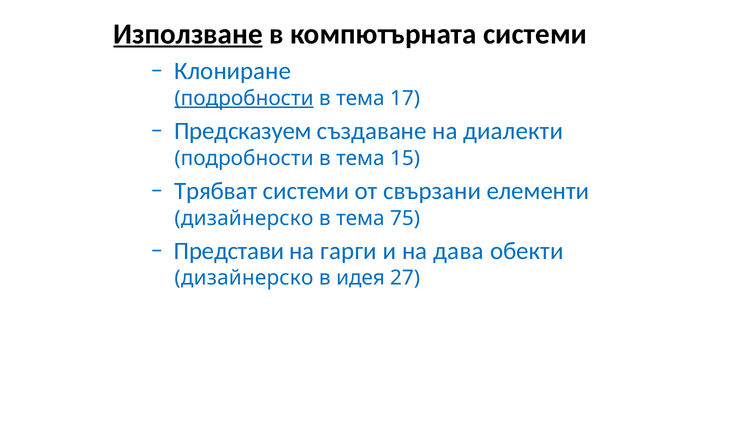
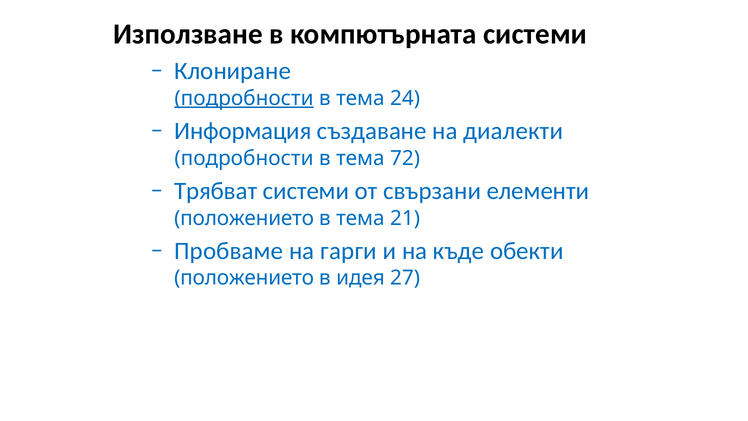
Използване underline: present -> none
17: 17 -> 24
Предсказуем: Предсказуем -> Информация
15: 15 -> 72
дизайнерско at (244, 218): дизайнерско -> положението
75: 75 -> 21
Представи: Представи -> Пробваме
дава: дава -> къде
дизайнерско at (244, 278): дизайнерско -> положението
